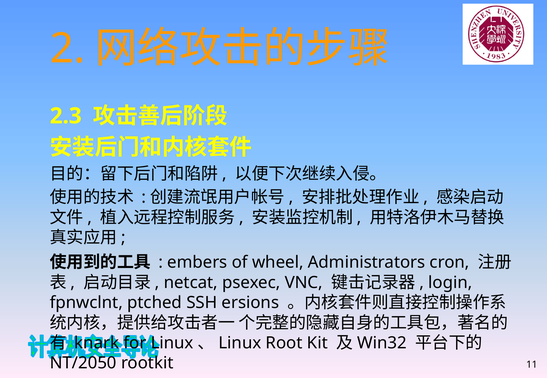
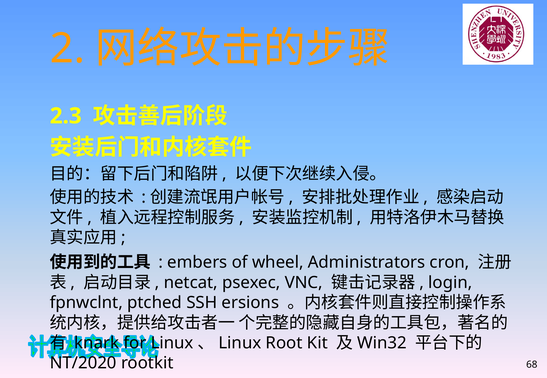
NT/2050: NT/2050 -> NT/2020
11: 11 -> 68
